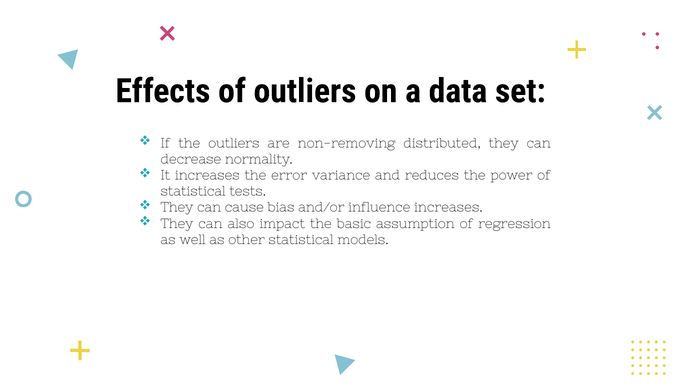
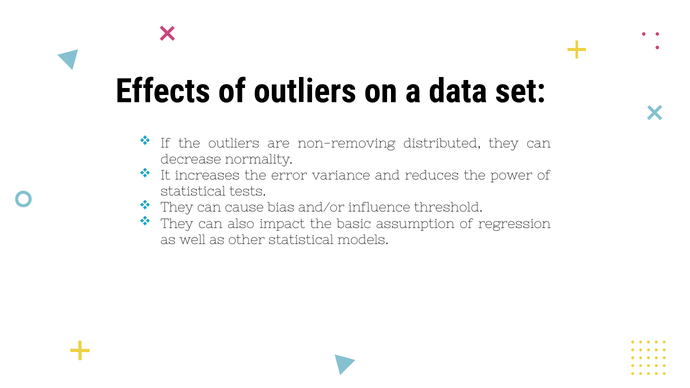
influence increases: increases -> threshold
